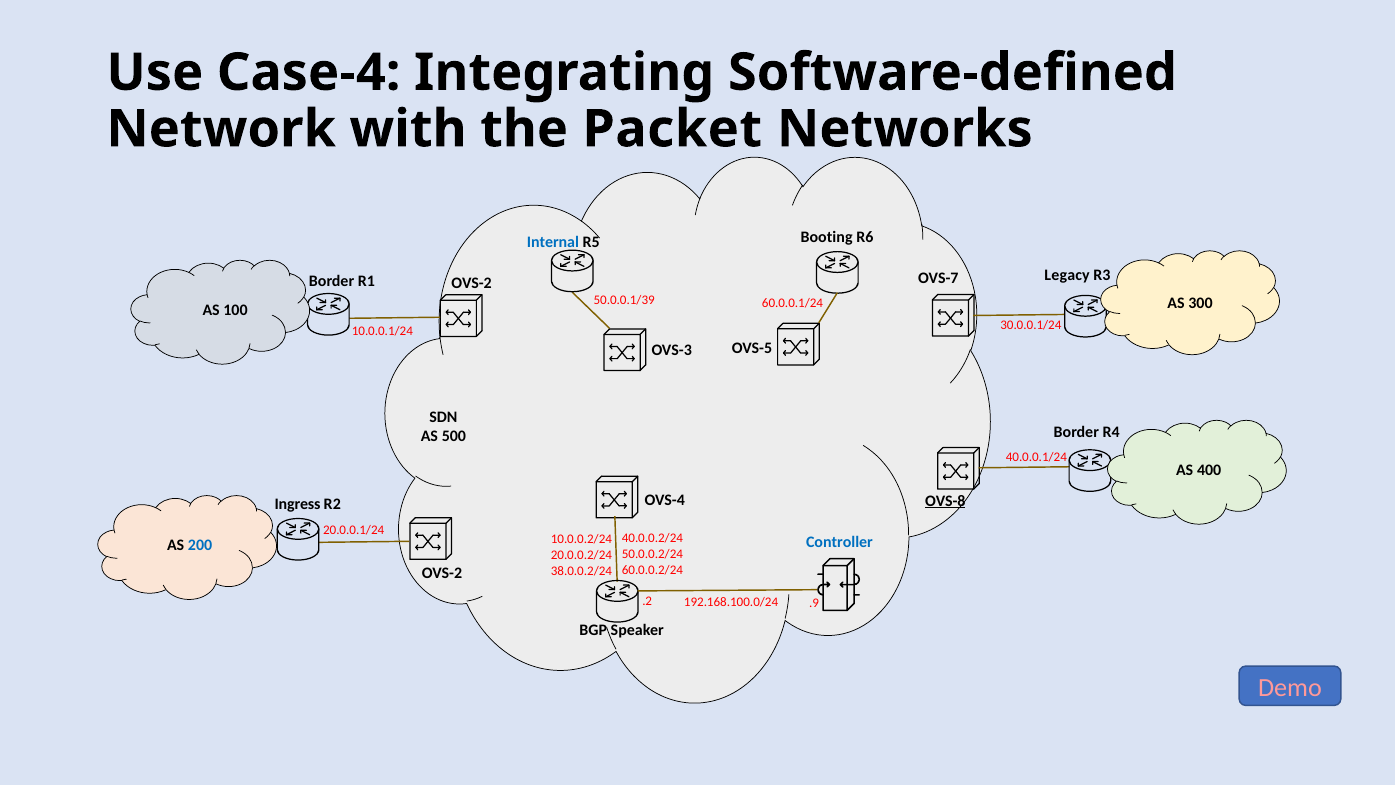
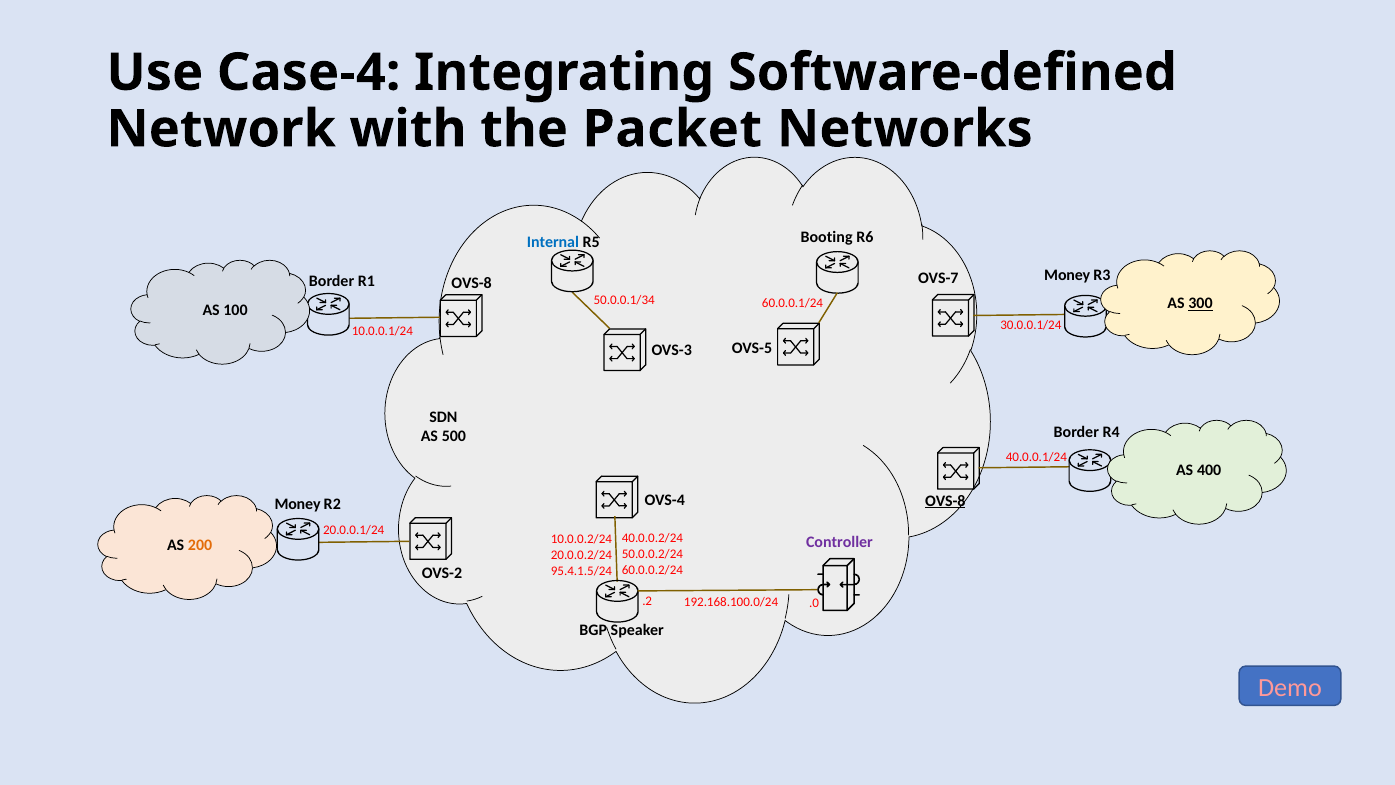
Legacy at (1067, 276): Legacy -> Money
OVS-2 at (472, 283): OVS-2 -> OVS-8
50.0.0.1/39: 50.0.0.1/39 -> 50.0.0.1/34
300 underline: none -> present
Ingress at (298, 504): Ingress -> Money
Controller colour: blue -> purple
200 colour: blue -> orange
38.0.0.2/24: 38.0.0.2/24 -> 95.4.1.5/24
.9: .9 -> .0
